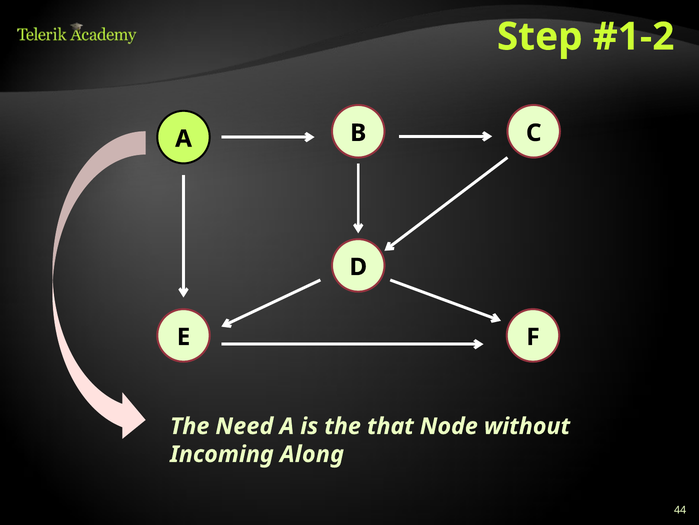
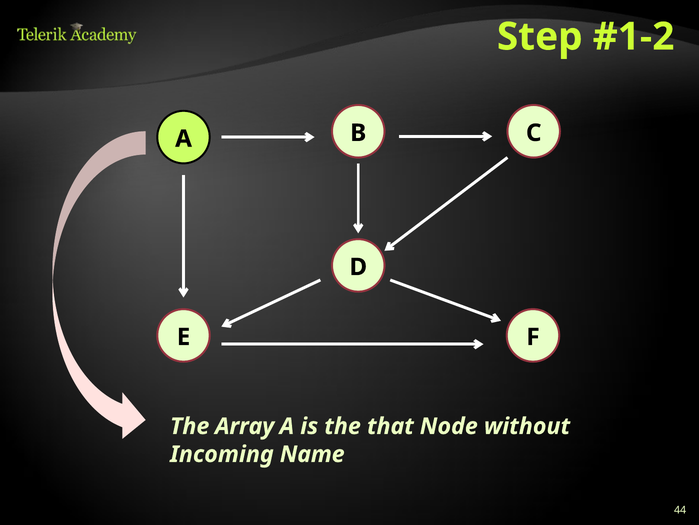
Need: Need -> Array
Along: Along -> Name
